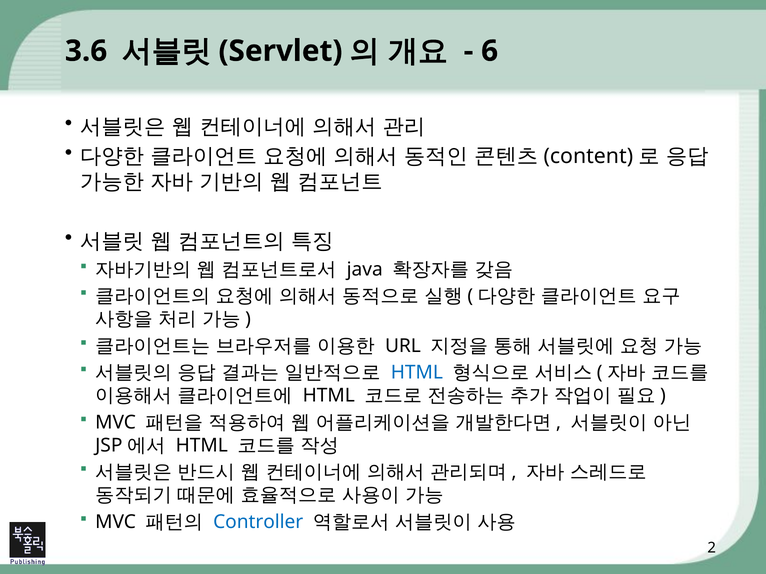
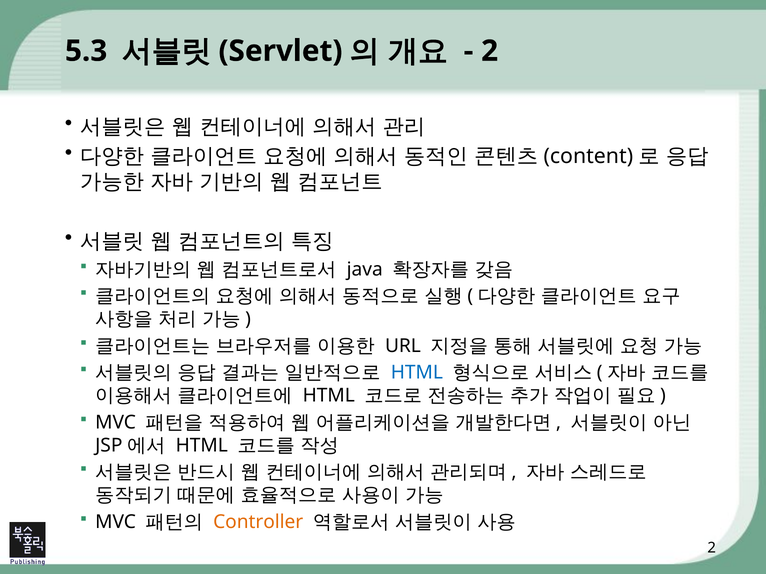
3.6: 3.6 -> 5.3
6 at (490, 51): 6 -> 2
Controller colour: blue -> orange
